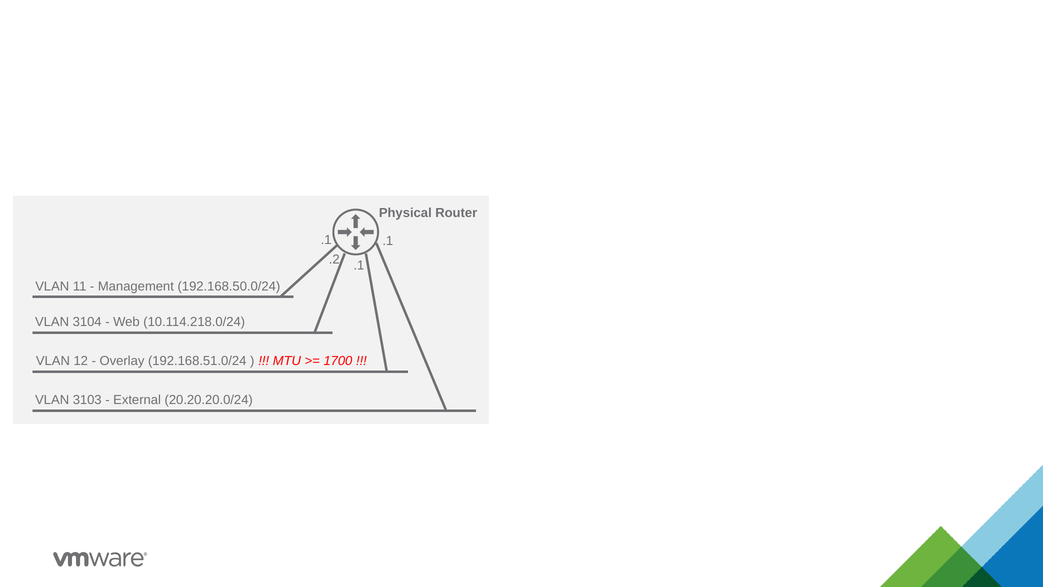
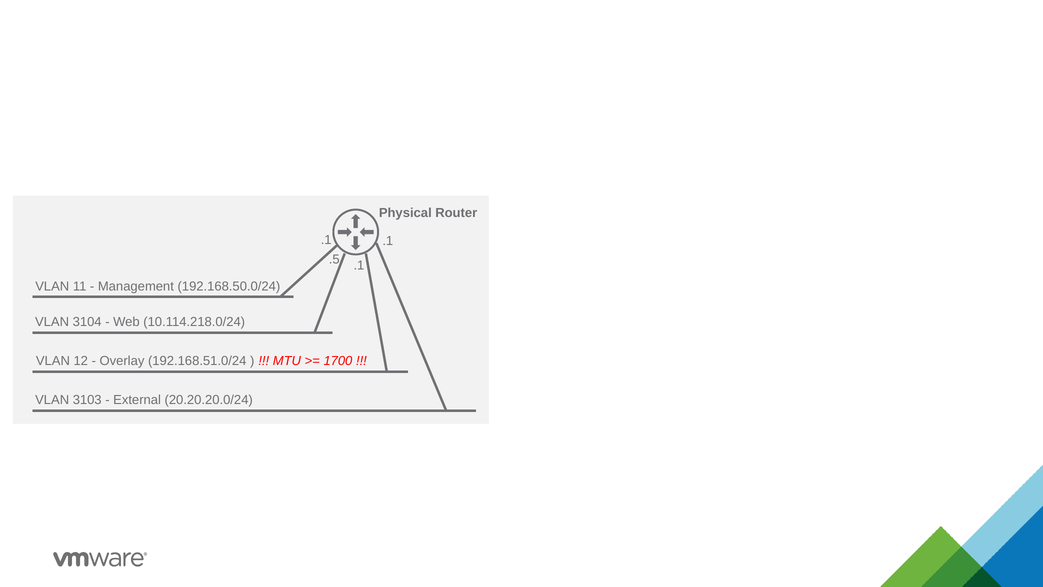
.2: .2 -> .5
